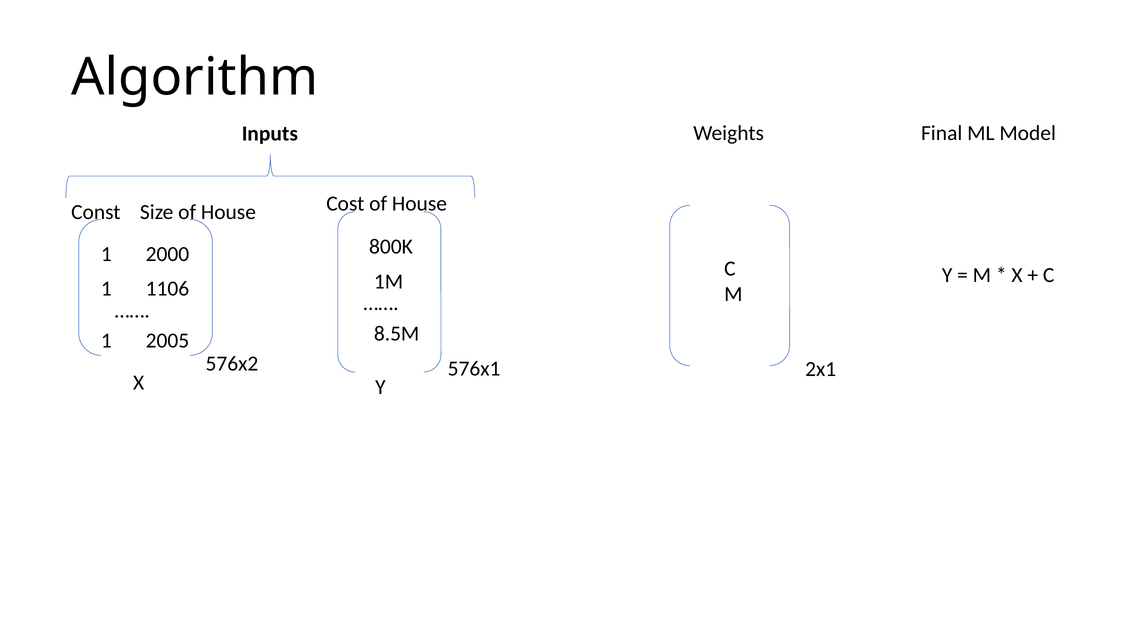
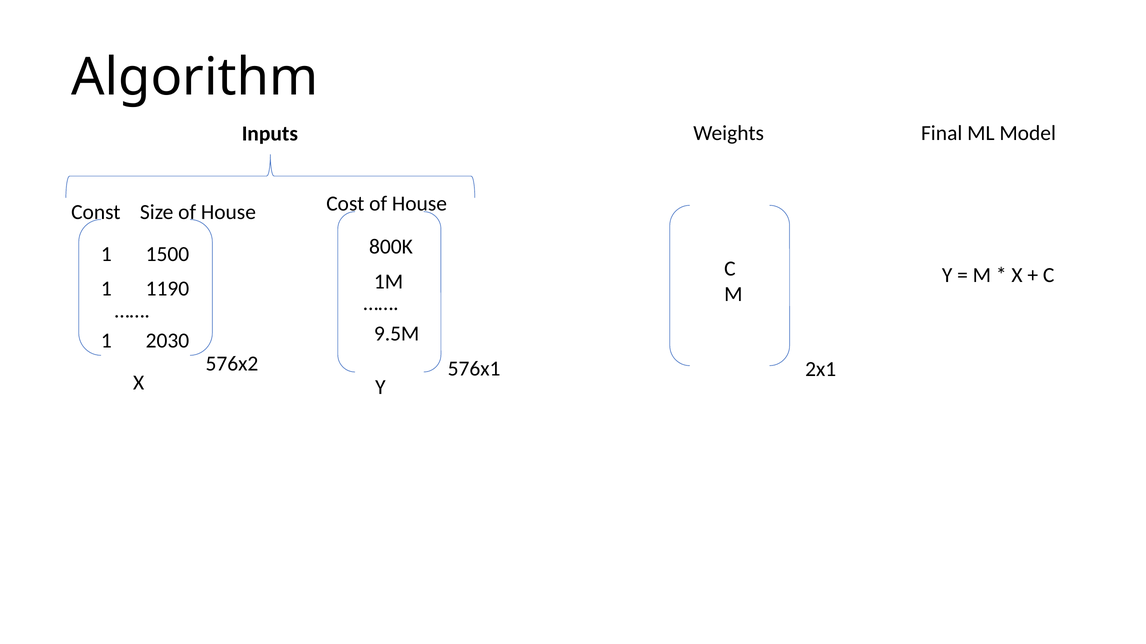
2000: 2000 -> 1500
1106: 1106 -> 1190
8.5M: 8.5M -> 9.5M
2005: 2005 -> 2030
